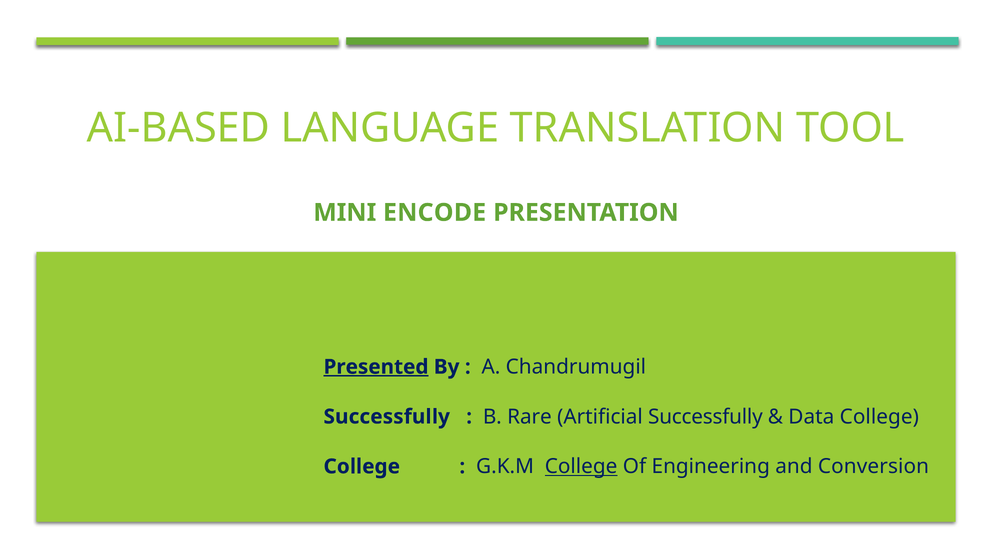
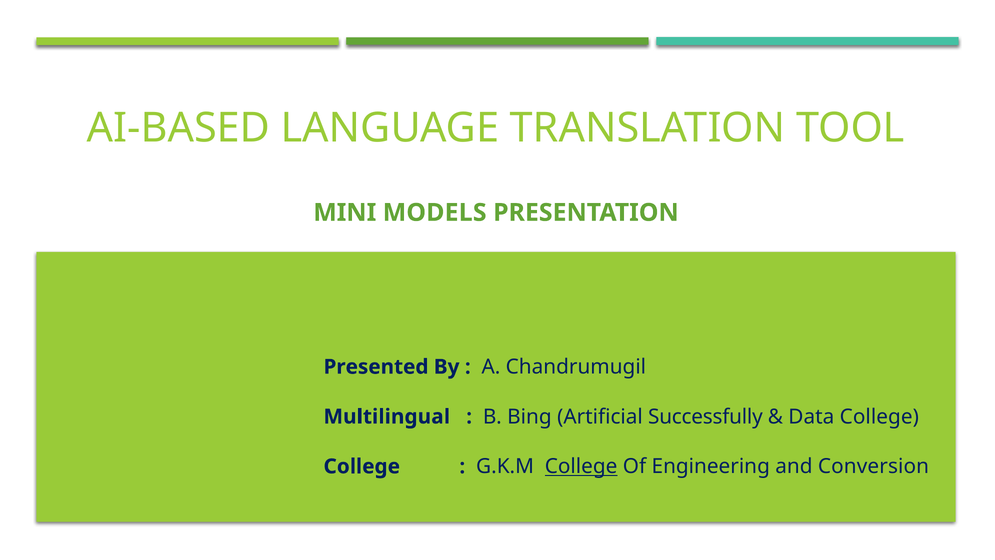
ENCODE: ENCODE -> MODELS
Presented underline: present -> none
Successfully at (387, 416): Successfully -> Multilingual
Rare: Rare -> Bing
